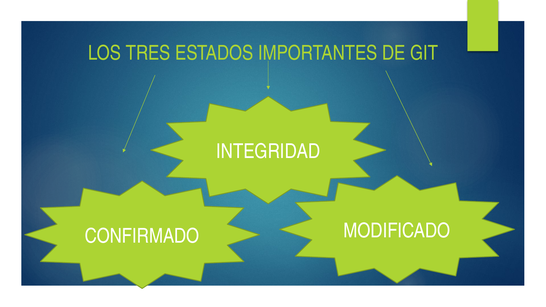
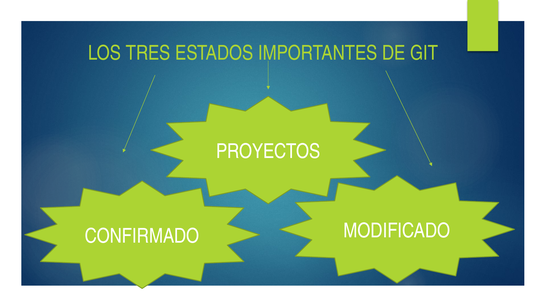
INTEGRIDAD: INTEGRIDAD -> PROYECTOS
